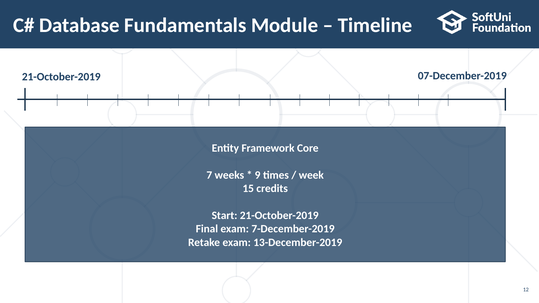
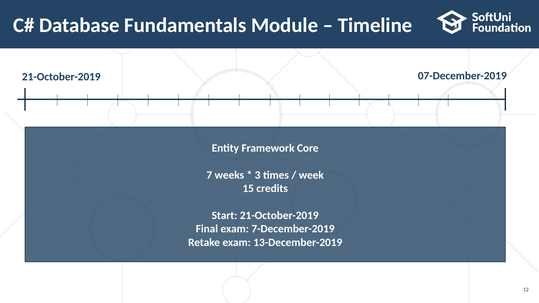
9: 9 -> 3
